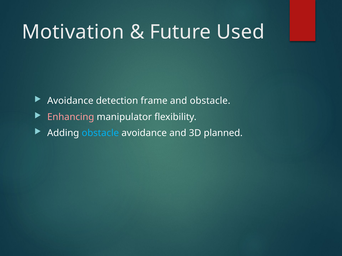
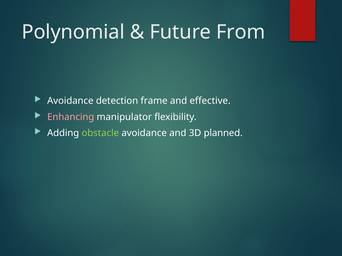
Motivation: Motivation -> Polynomial
Used: Used -> From
and obstacle: obstacle -> effective
obstacle at (100, 133) colour: light blue -> light green
